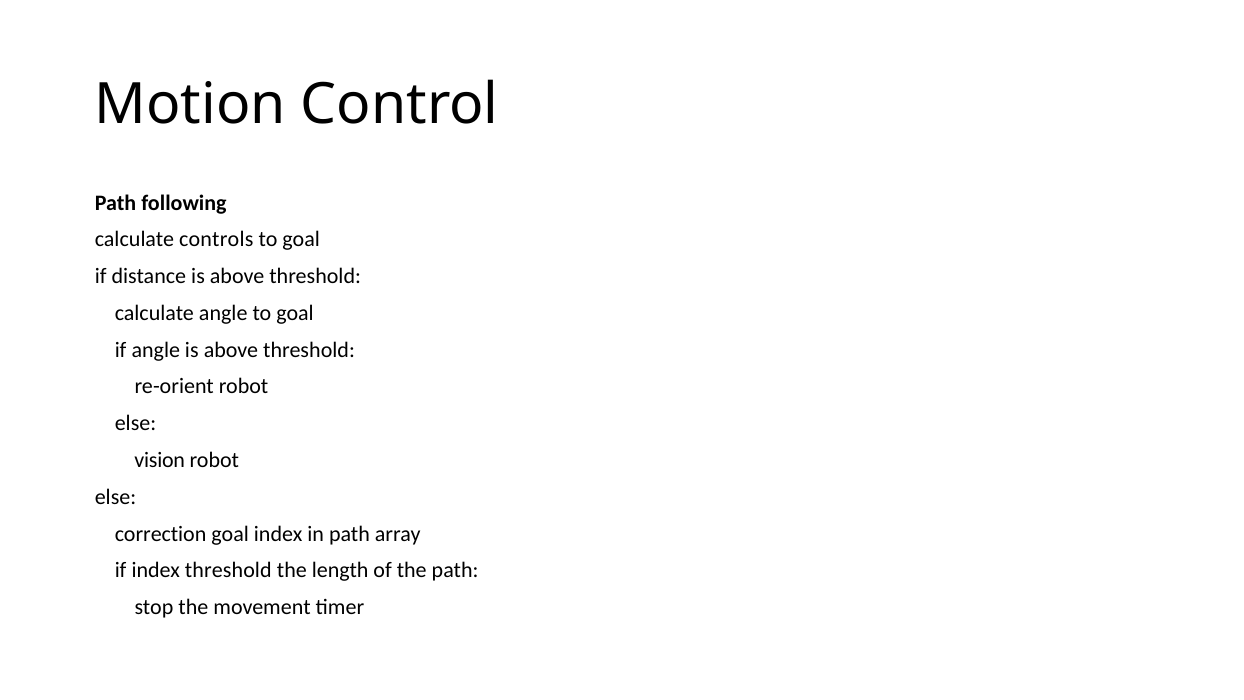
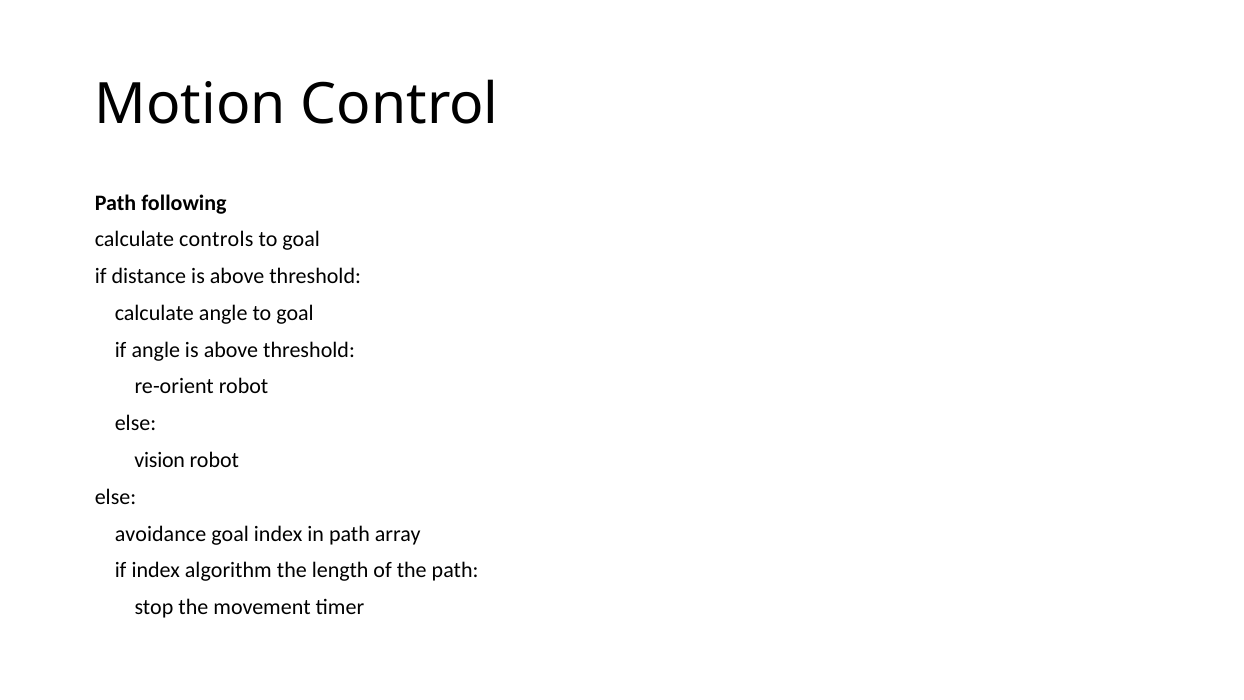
correction: correction -> avoidance
index threshold: threshold -> algorithm
